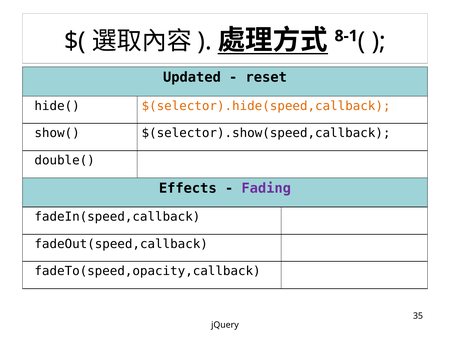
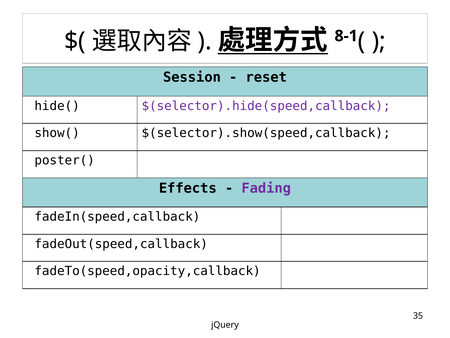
Updated: Updated -> Session
$(selector).hide(speed,callback colour: orange -> purple
double(: double( -> poster(
